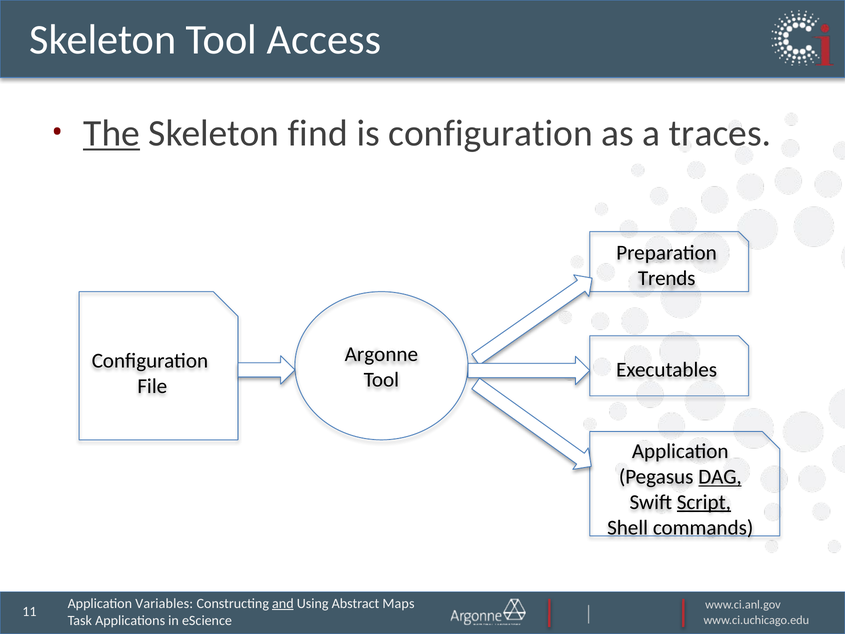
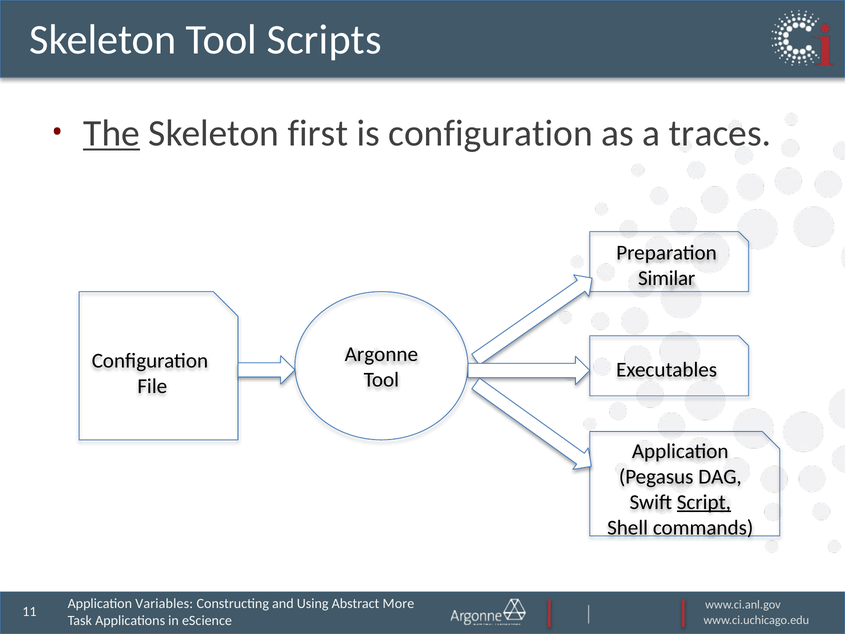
Access: Access -> Scripts
find: find -> first
Trends: Trends -> Similar
DAG underline: present -> none
and underline: present -> none
Maps: Maps -> More
